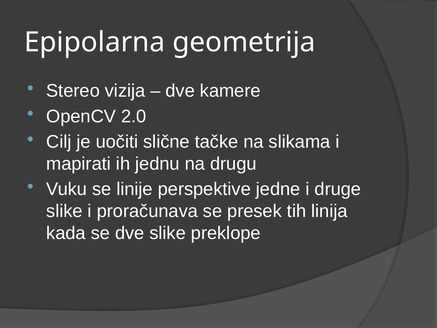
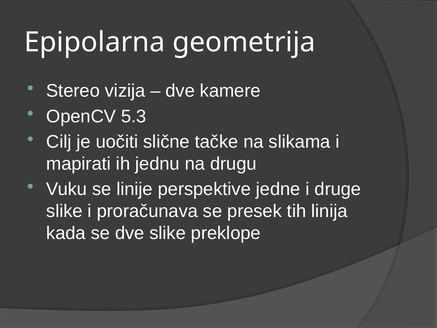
2.0: 2.0 -> 5.3
